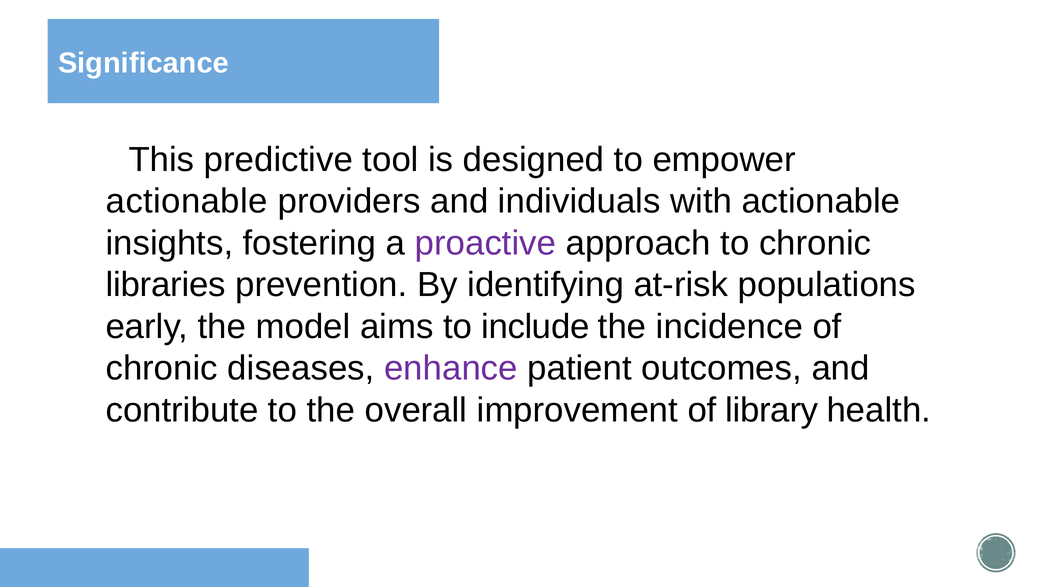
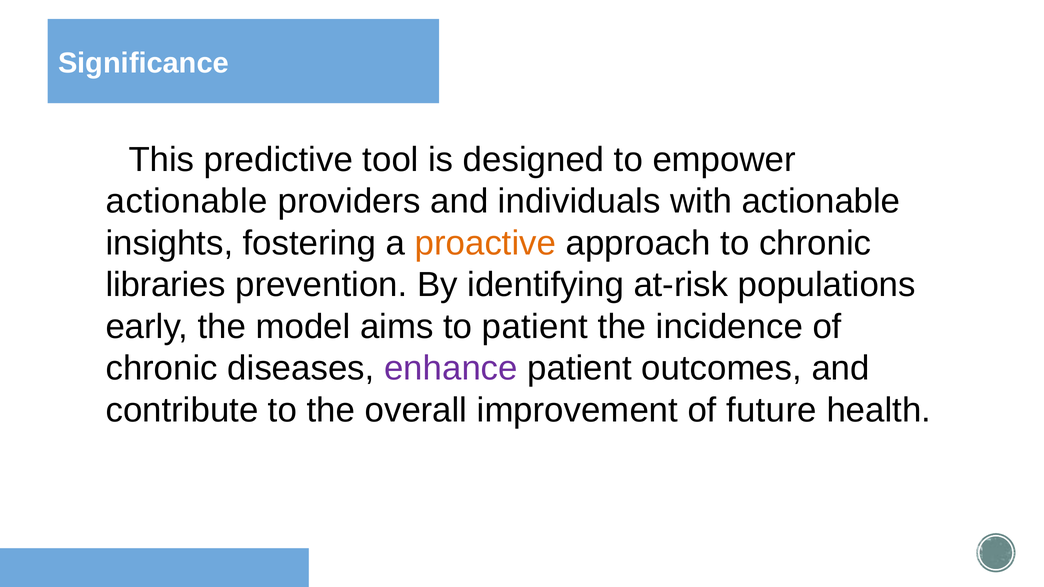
proactive colour: purple -> orange
to include: include -> patient
library: library -> future
